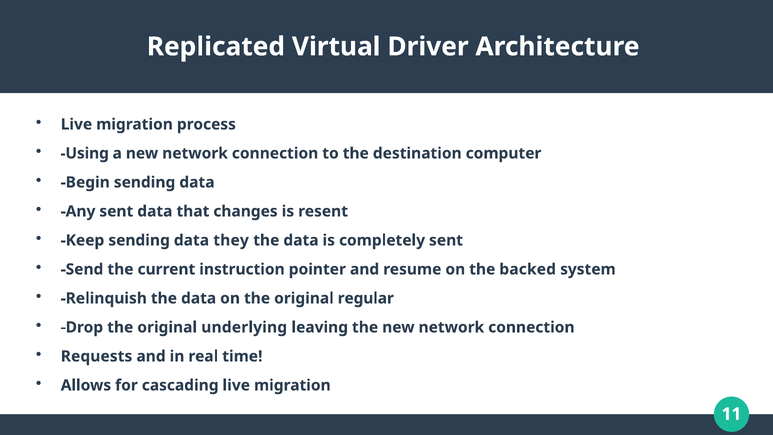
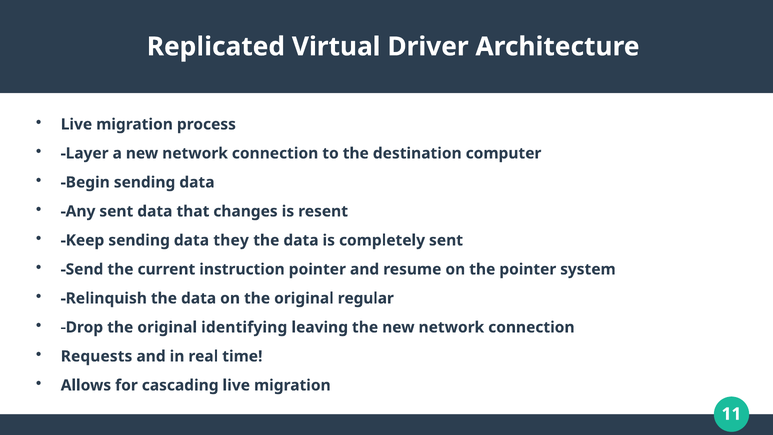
Using: Using -> Layer
the backed: backed -> pointer
underlying: underlying -> identifying
